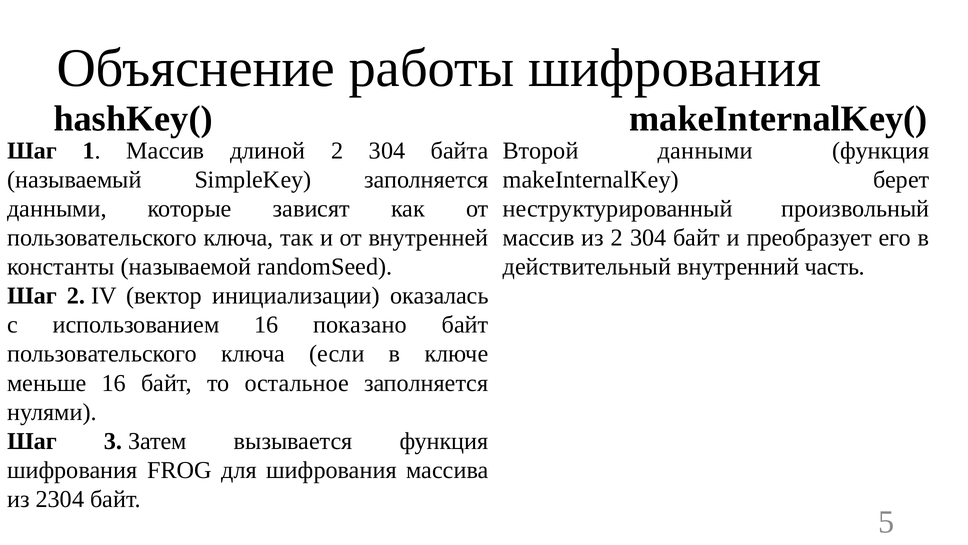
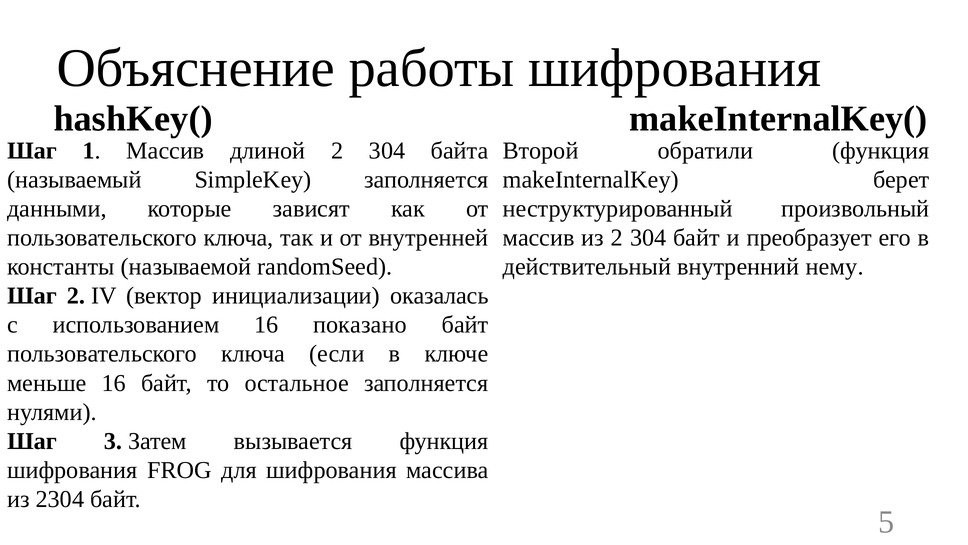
Второй данными: данными -> обратили
часть: часть -> нему
